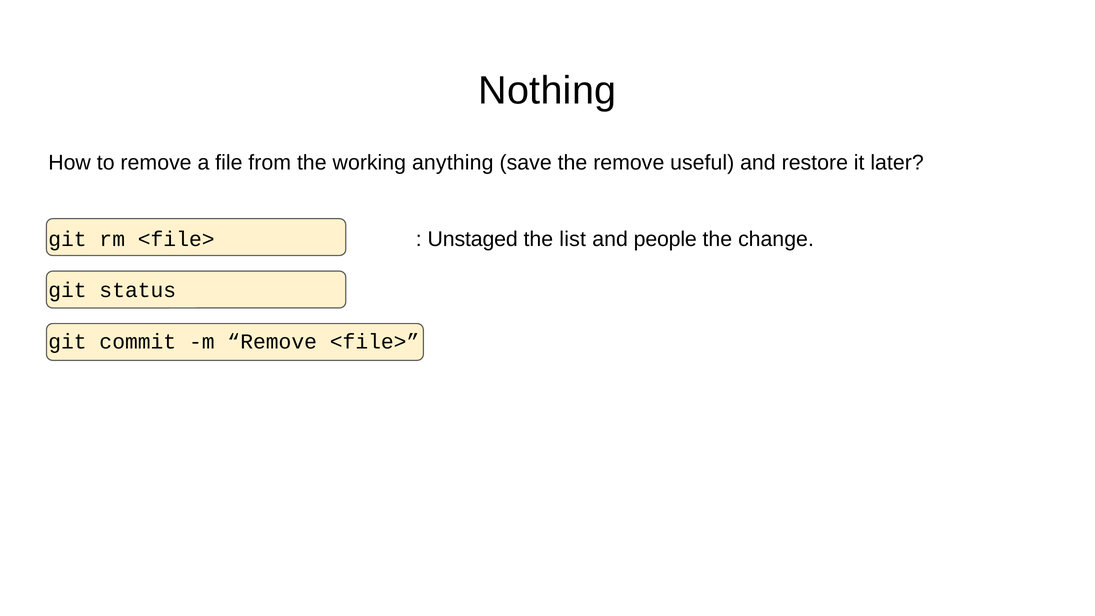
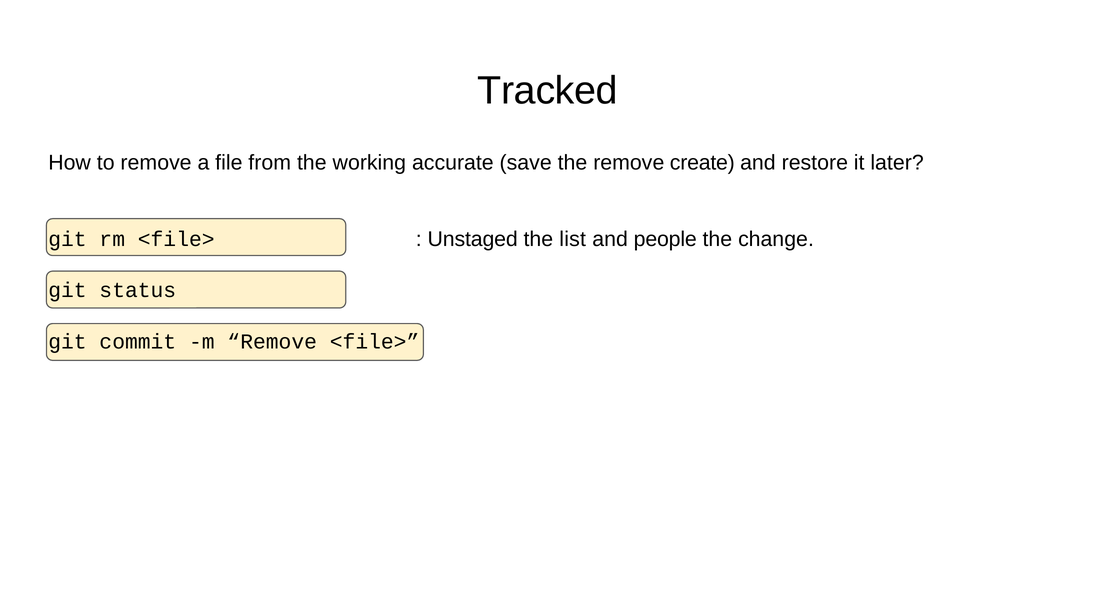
Nothing: Nothing -> Tracked
anything: anything -> accurate
useful: useful -> create
